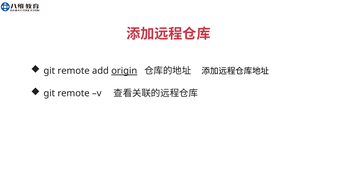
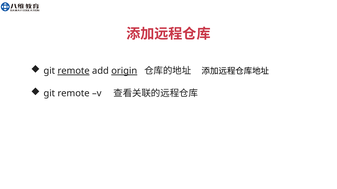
remote at (74, 71) underline: none -> present
